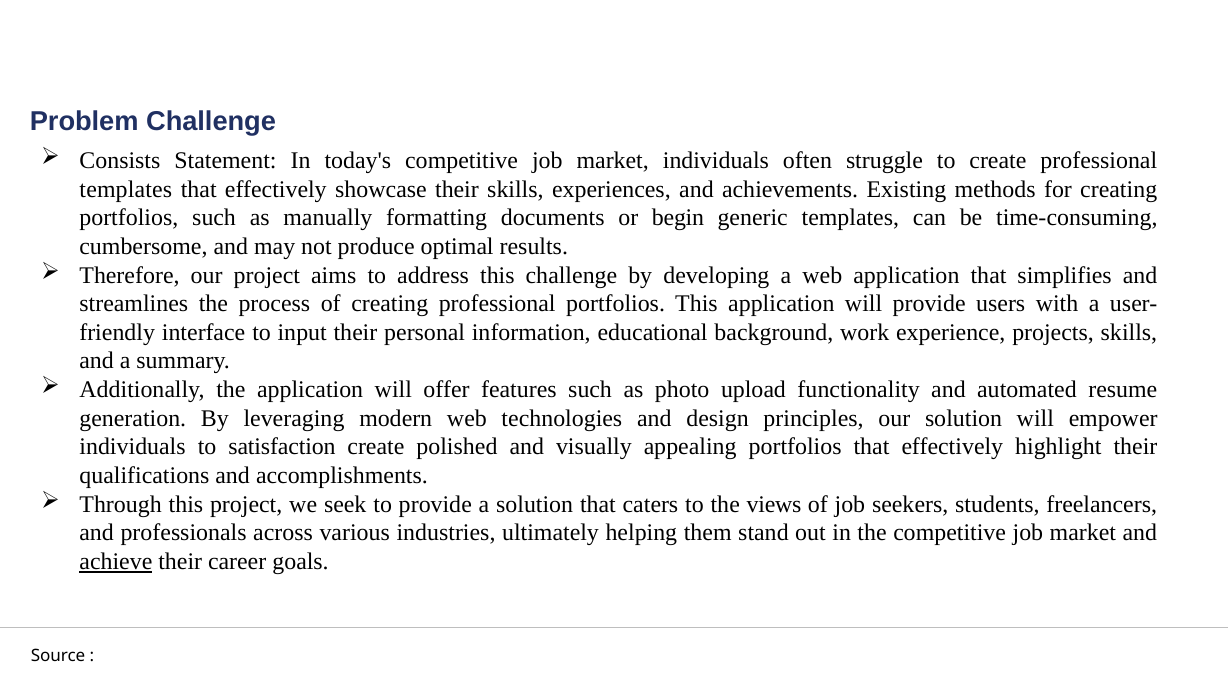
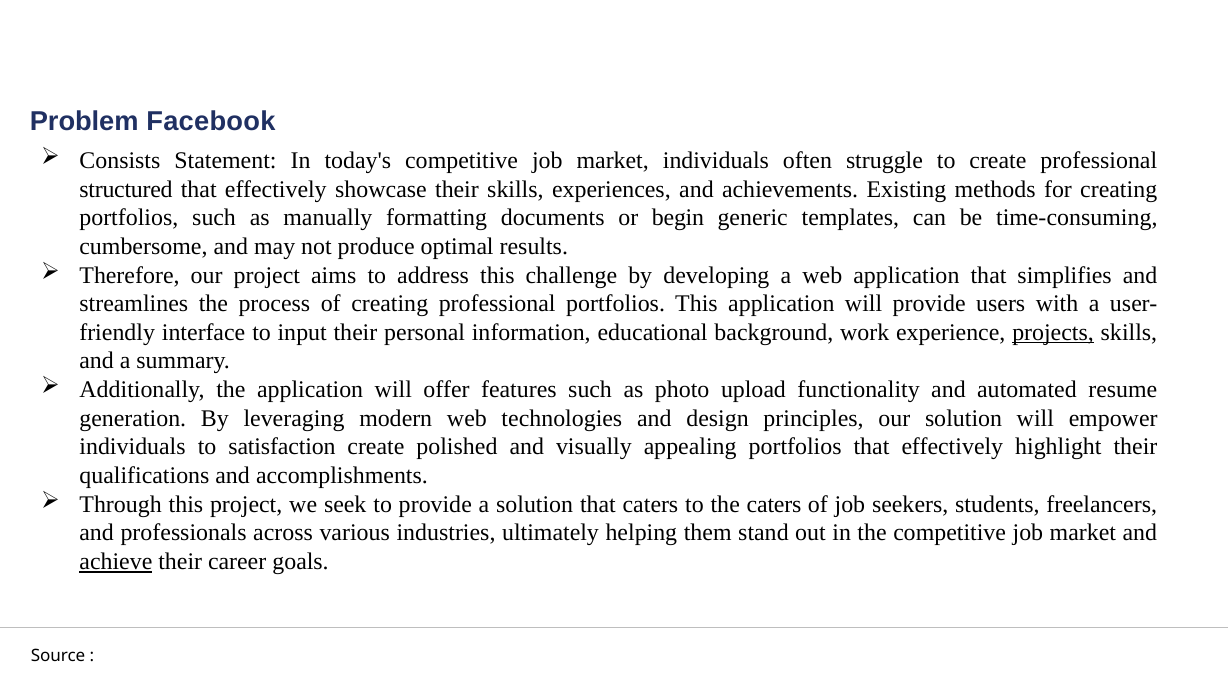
Problem Challenge: Challenge -> Facebook
templates at (126, 189): templates -> structured
projects underline: none -> present
the views: views -> caters
